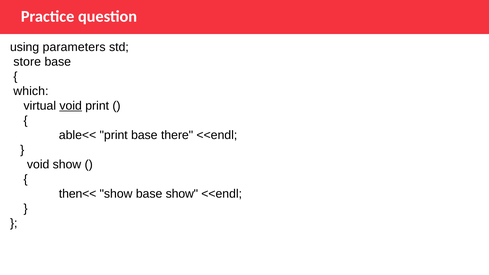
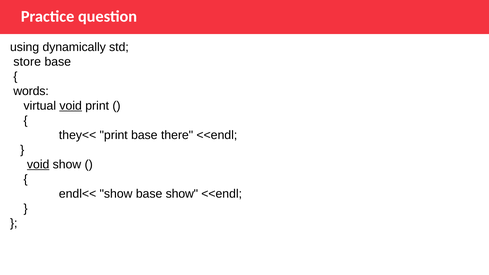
parameters: parameters -> dynamically
which: which -> words
able<<: able<< -> they<<
void at (38, 164) underline: none -> present
then<<: then<< -> endl<<
